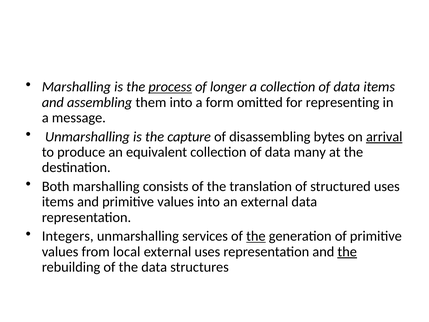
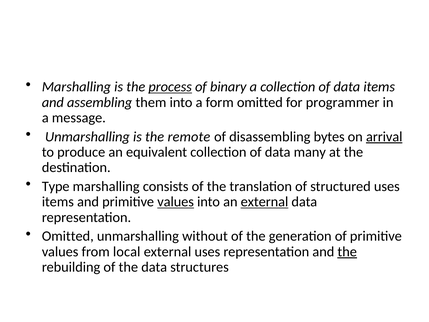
longer: longer -> binary
representing: representing -> programmer
capture: capture -> remote
Both: Both -> Type
values at (176, 202) underline: none -> present
external at (265, 202) underline: none -> present
Integers at (68, 236): Integers -> Omitted
services: services -> without
the at (256, 236) underline: present -> none
